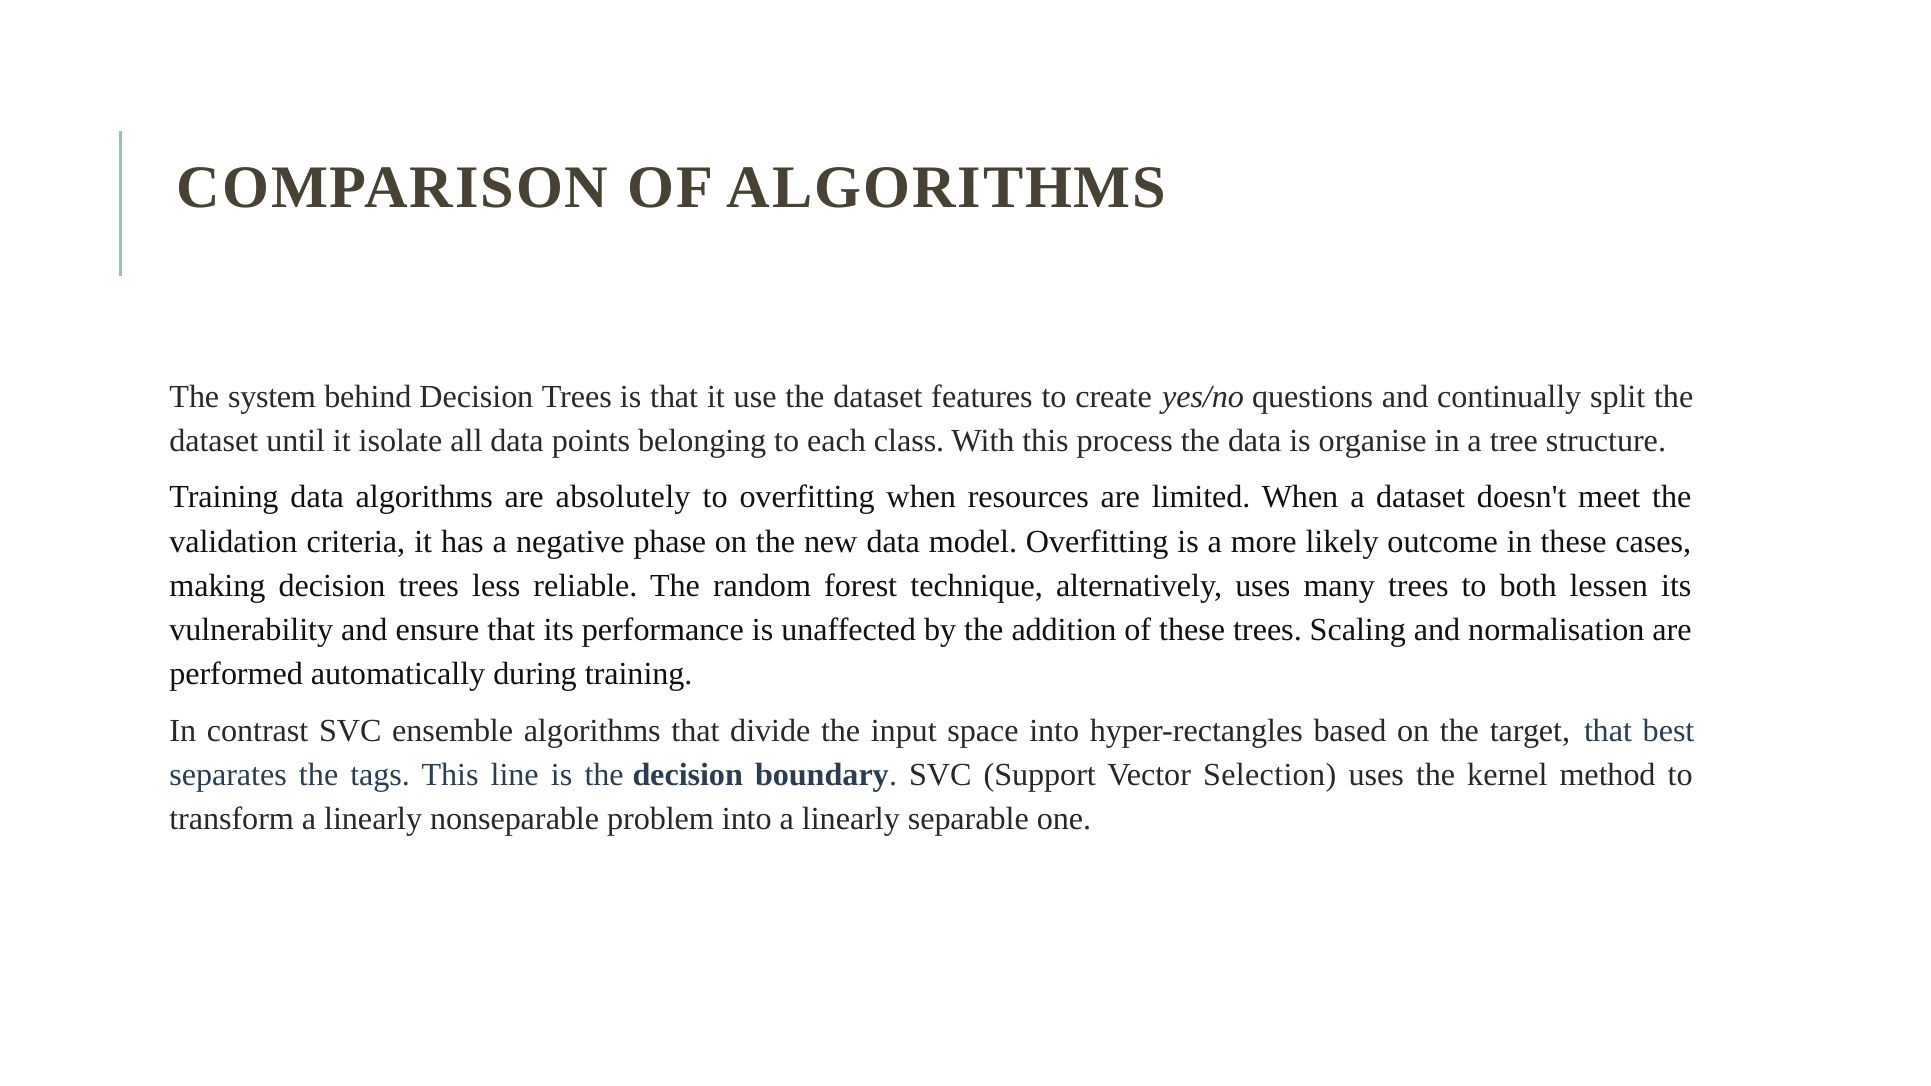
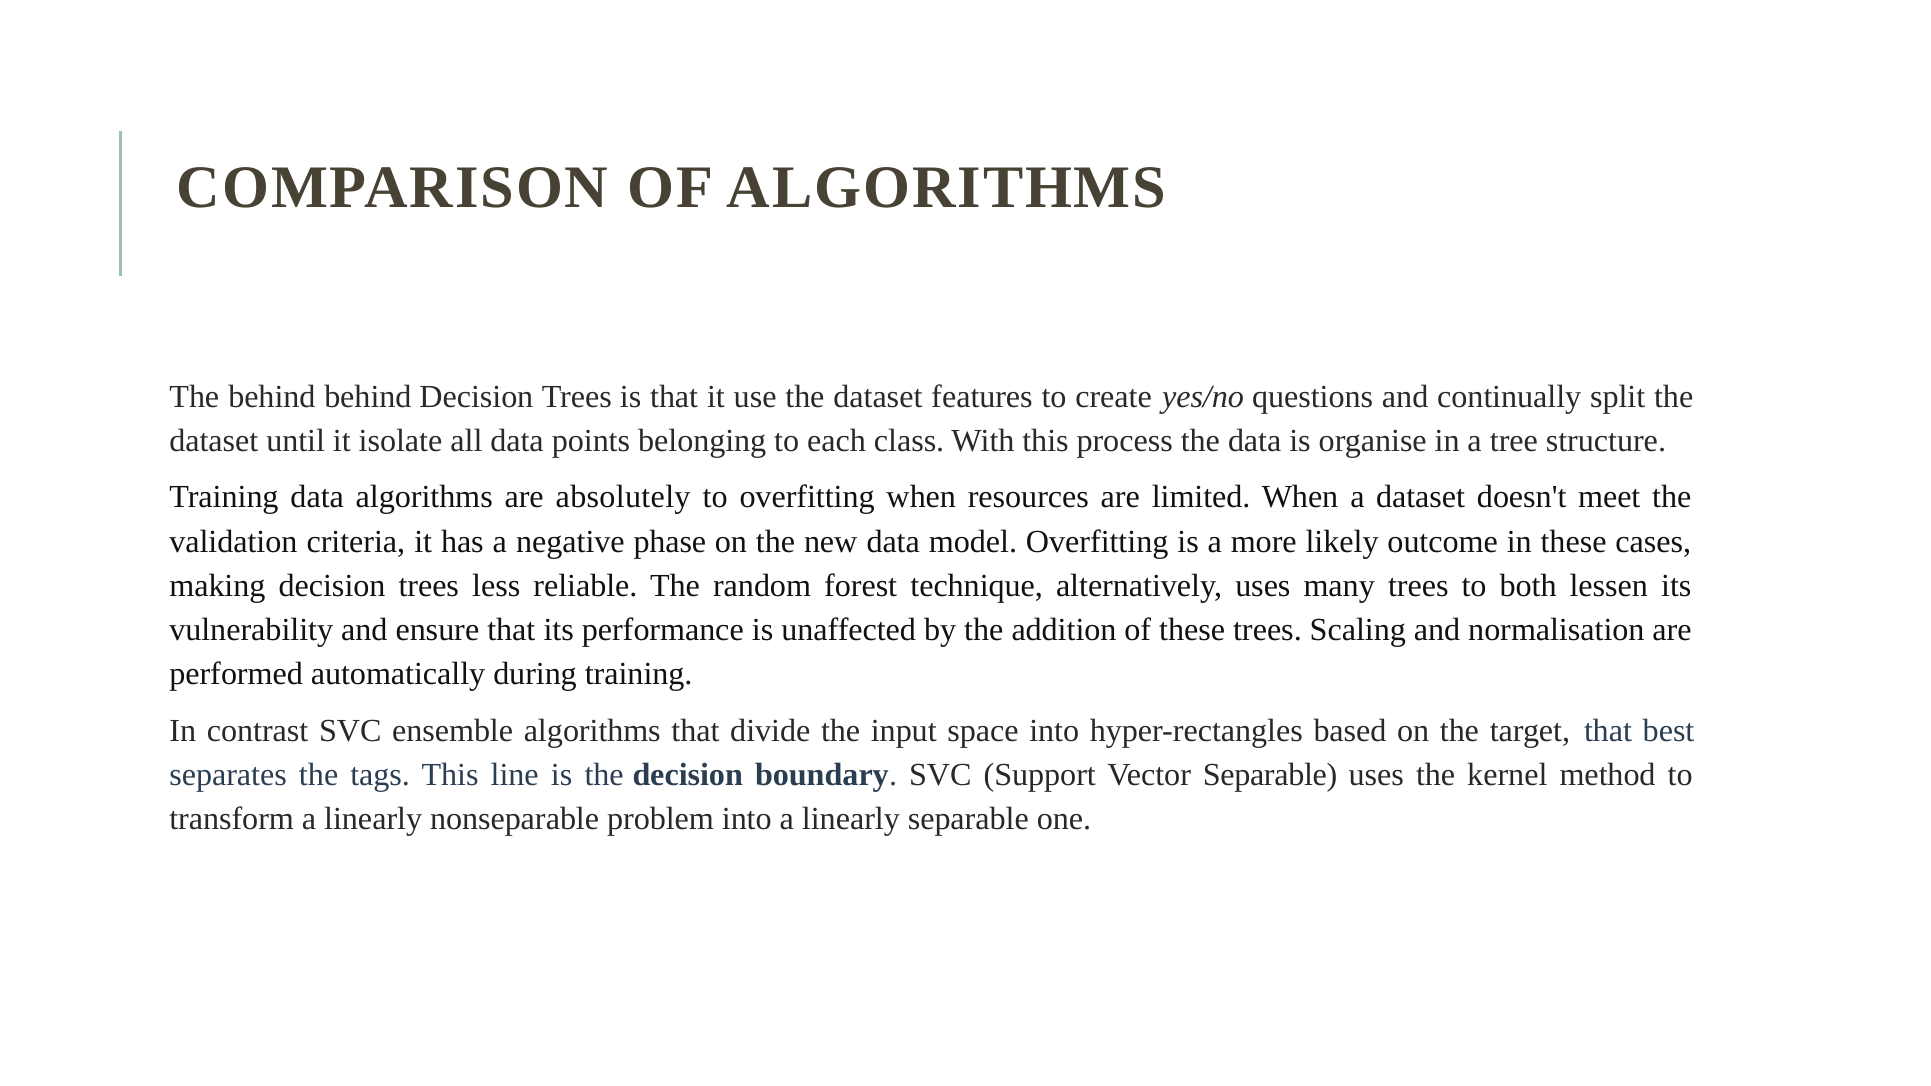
The system: system -> behind
Vector Selection: Selection -> Separable
